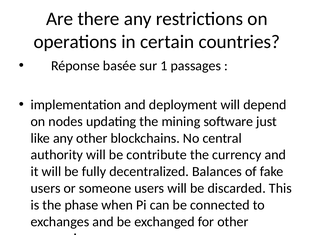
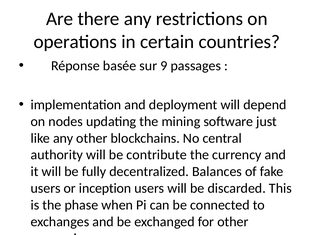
sur 1: 1 -> 9
or someone: someone -> inception
